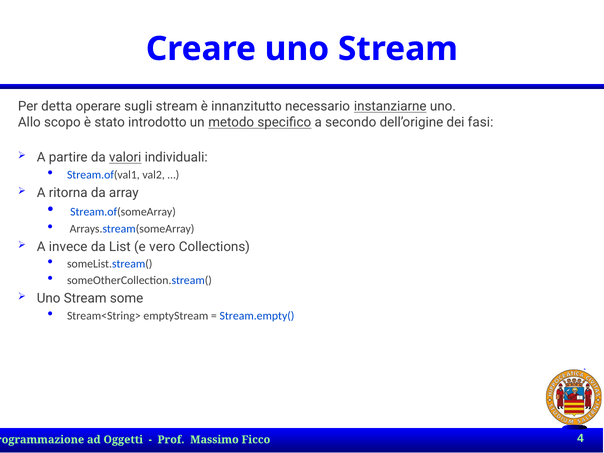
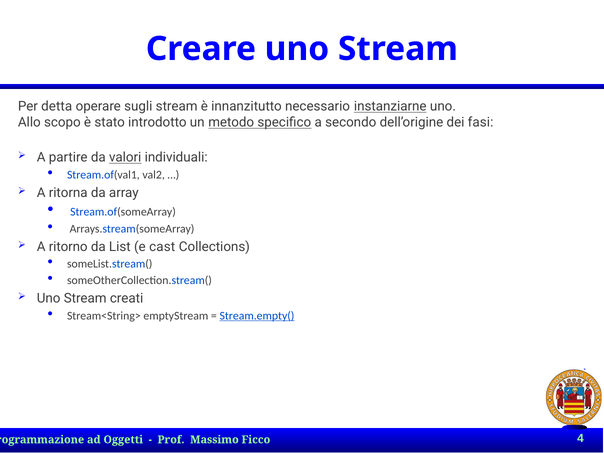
invece: invece -> ritorno
vero: vero -> cast
some: some -> creati
Stream.empty( underline: none -> present
